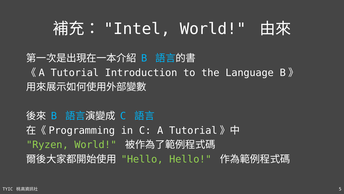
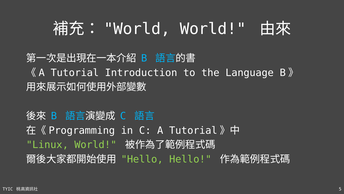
Intel at (137, 29): Intel -> World
Ryzen: Ryzen -> Linux
